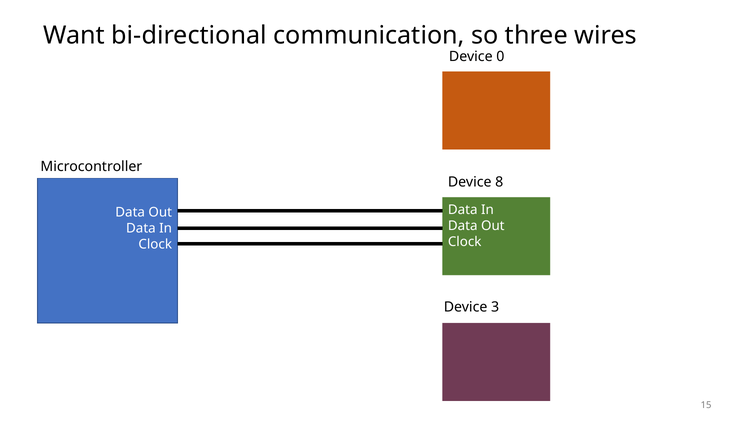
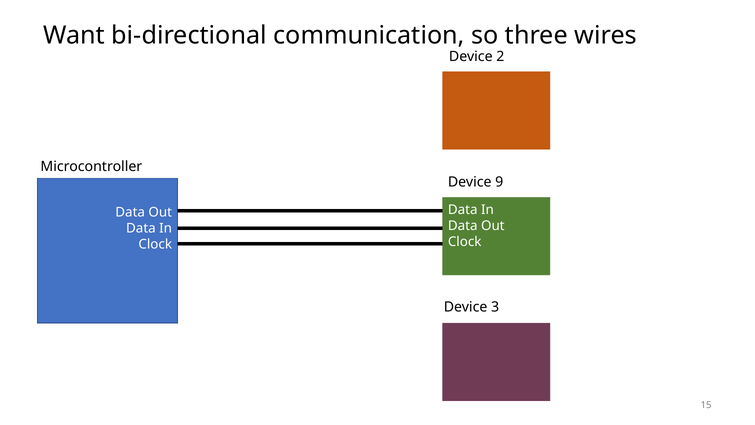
0: 0 -> 2
8: 8 -> 9
